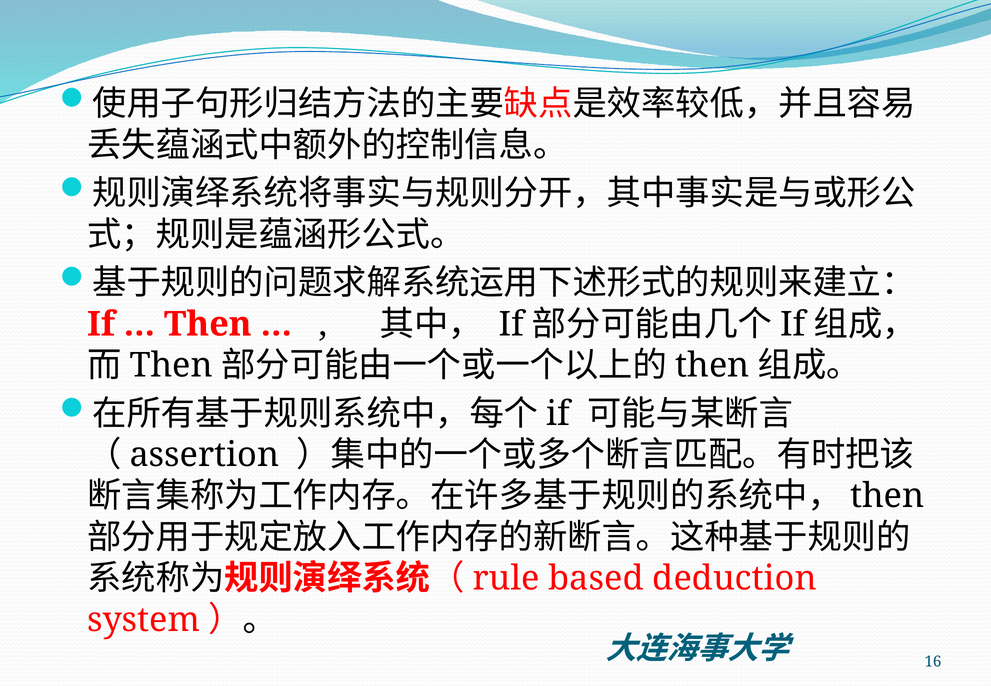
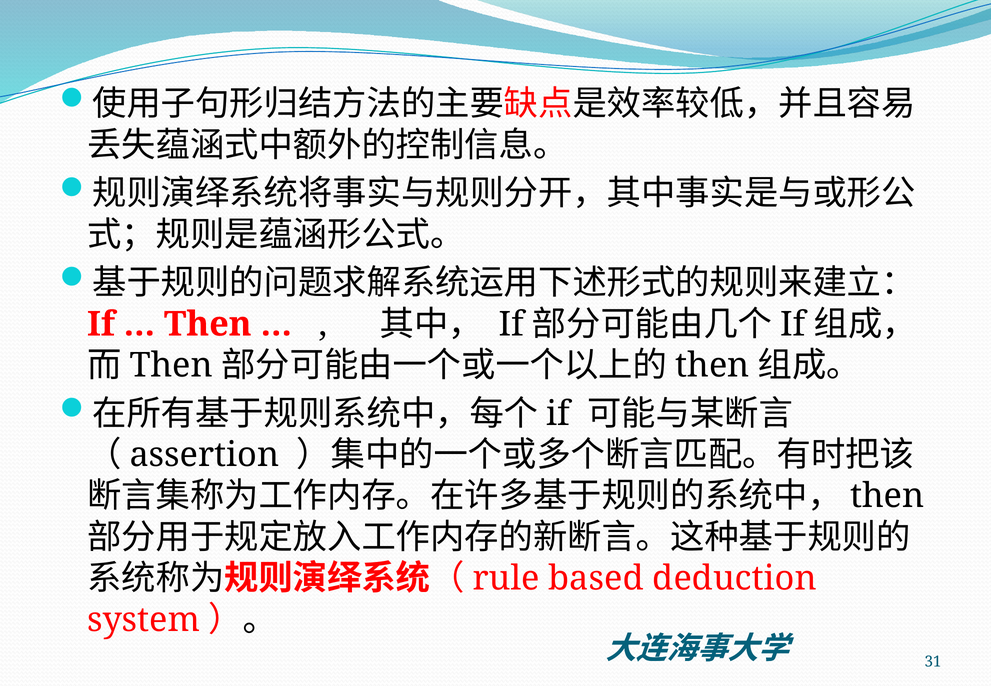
16: 16 -> 31
